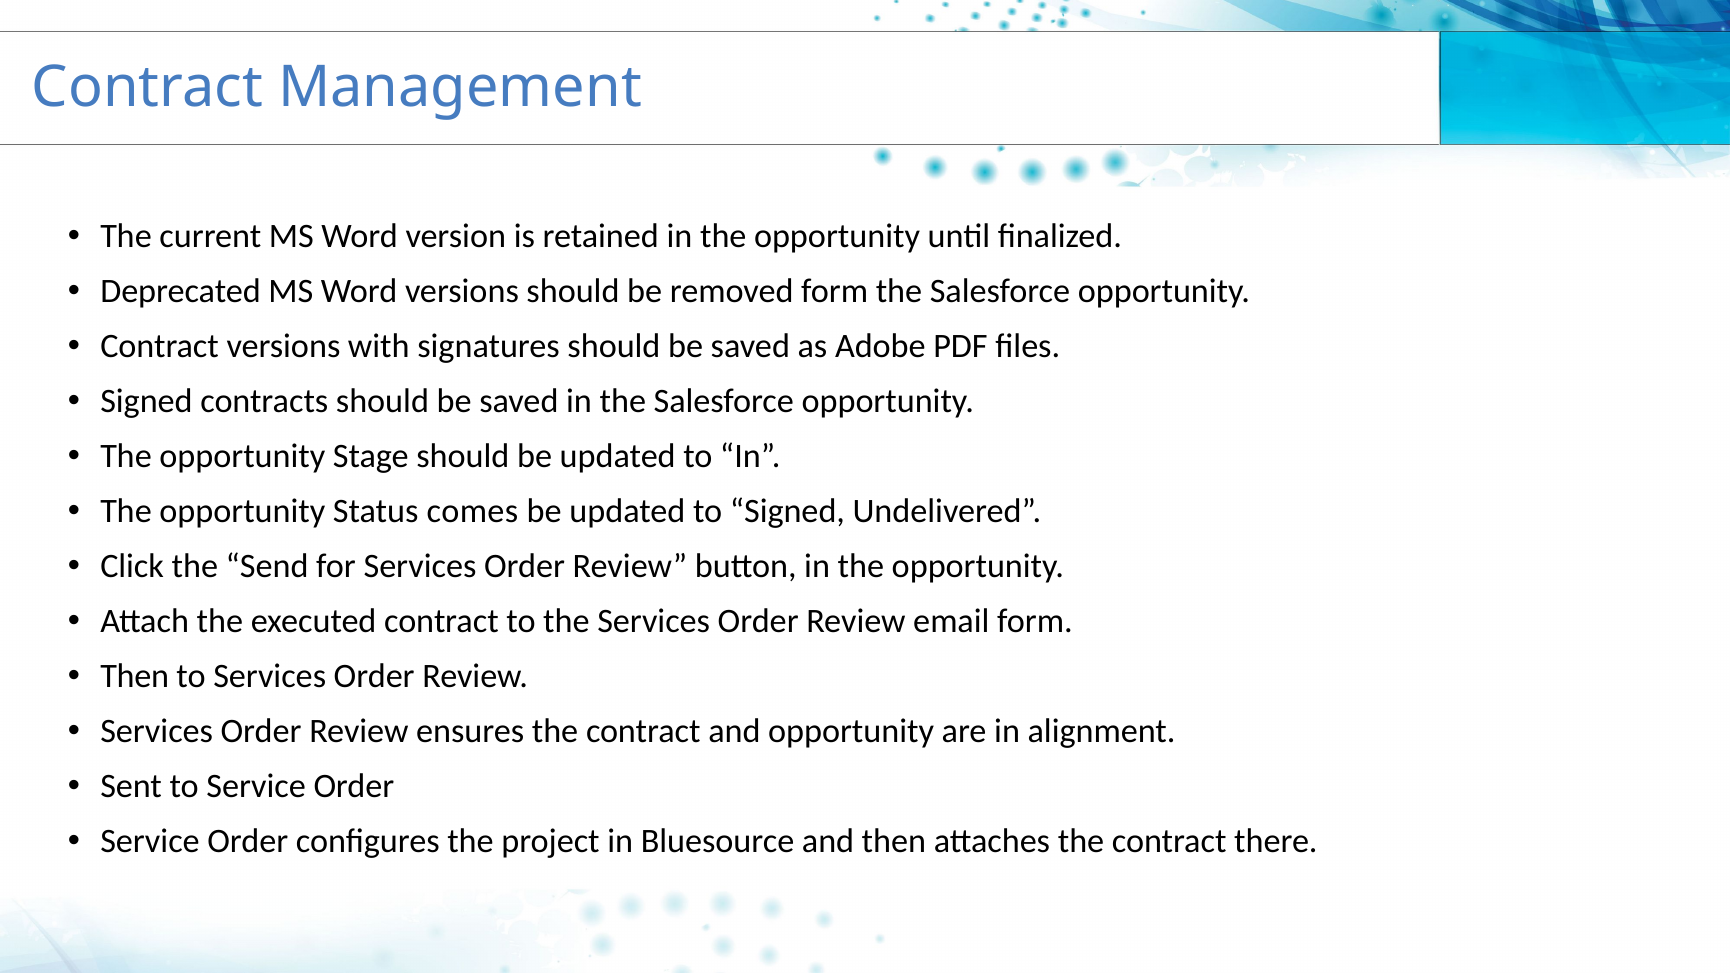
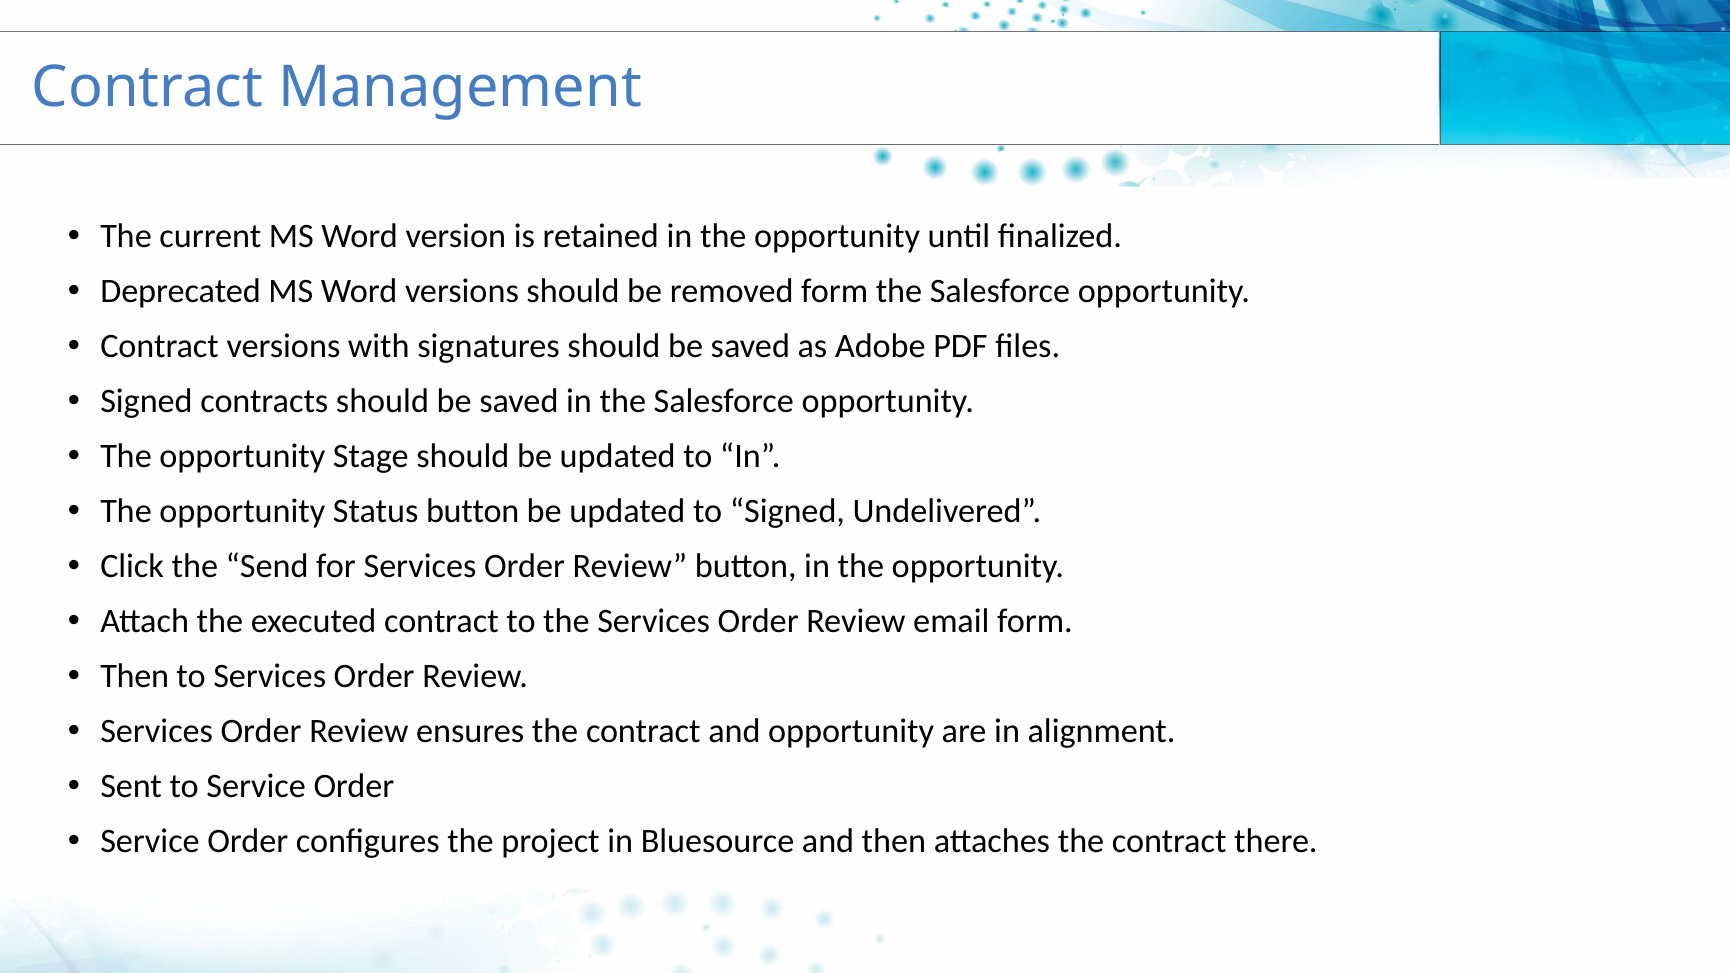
Status comes: comes -> button
